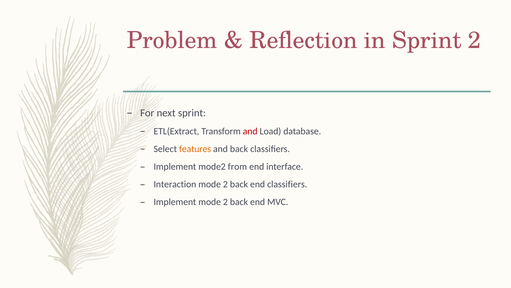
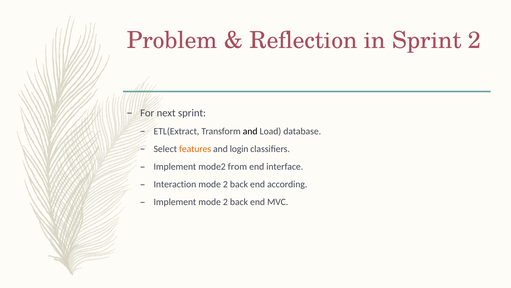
and at (250, 131) colour: red -> black
and back: back -> login
end classifiers: classifiers -> according
